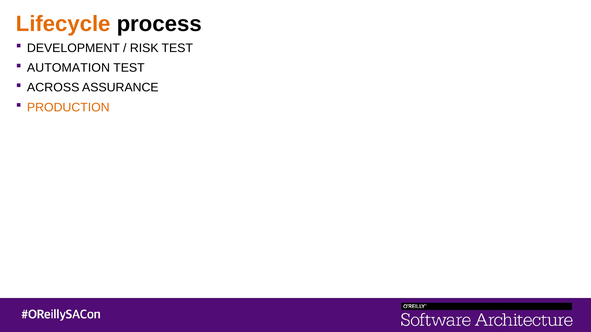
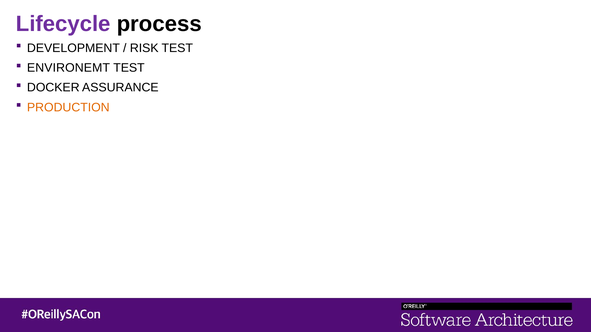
Lifecycle colour: orange -> purple
AUTOMATION: AUTOMATION -> ENVIRONEMT
ACROSS: ACROSS -> DOCKER
